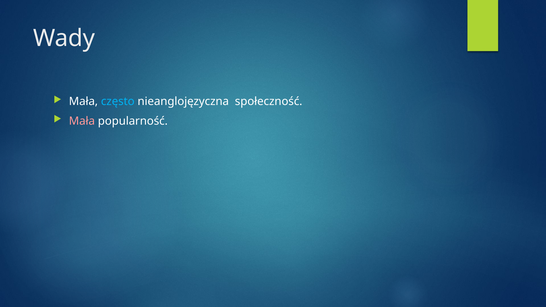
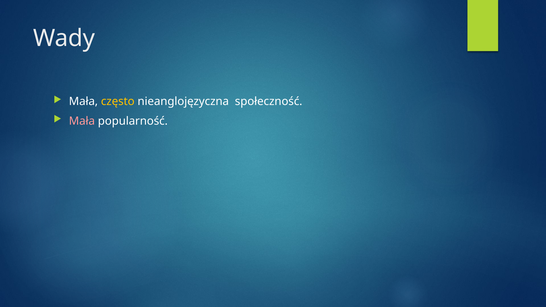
często colour: light blue -> yellow
